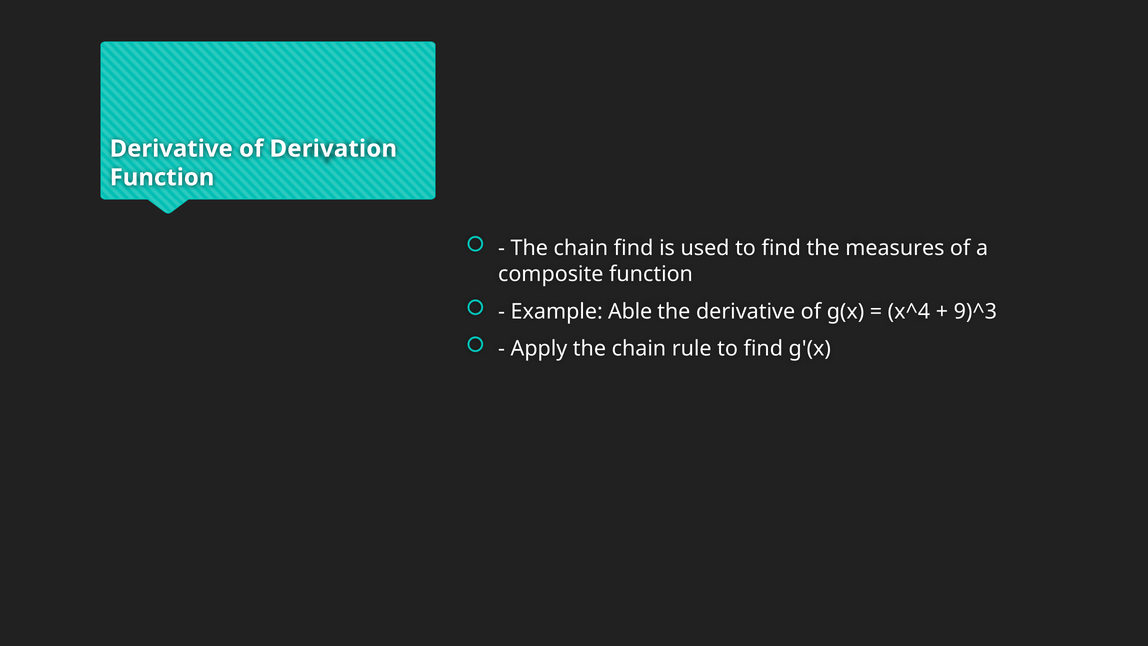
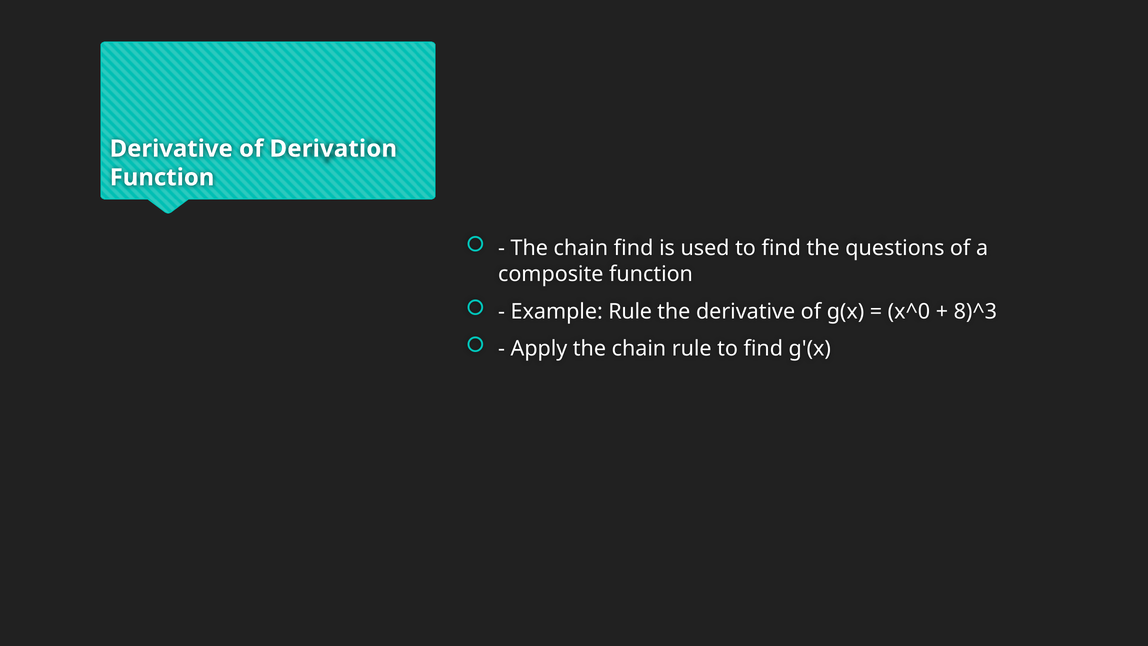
measures: measures -> questions
Example Able: Able -> Rule
x^4: x^4 -> x^0
9)^3: 9)^3 -> 8)^3
